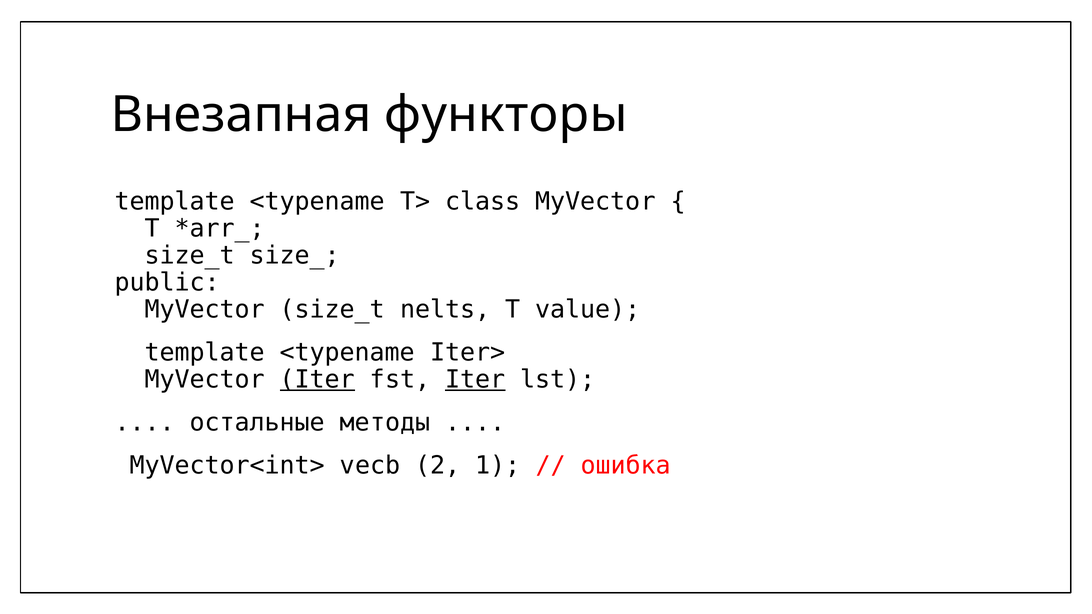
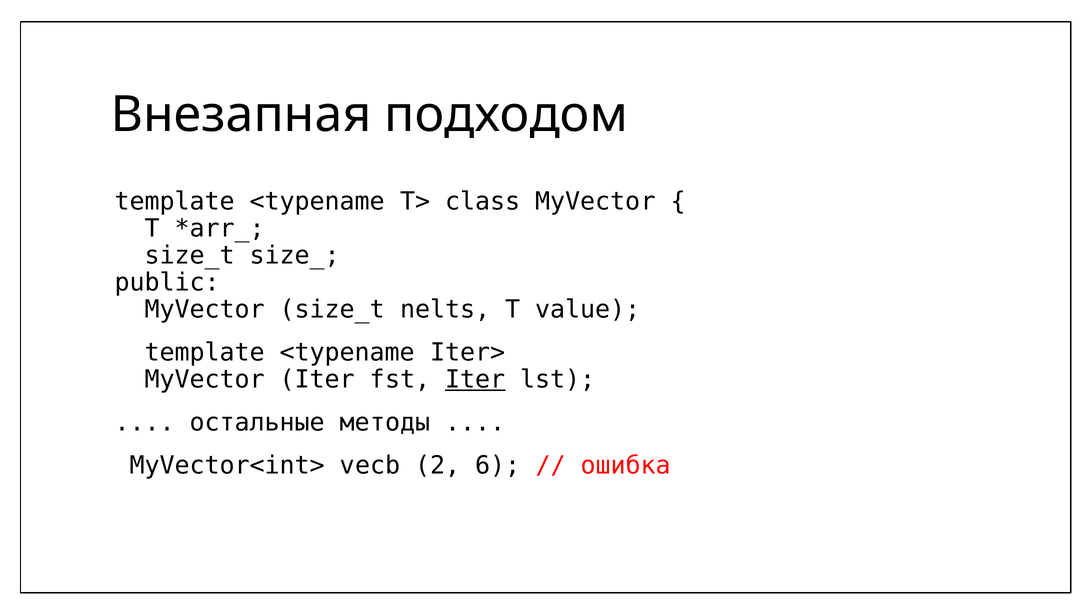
функторы: функторы -> подходом
Iter at (317, 380) underline: present -> none
1: 1 -> 6
